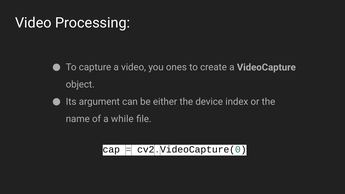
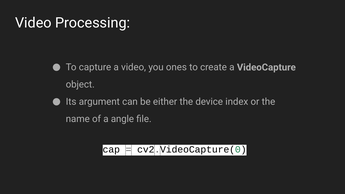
while: while -> angle
